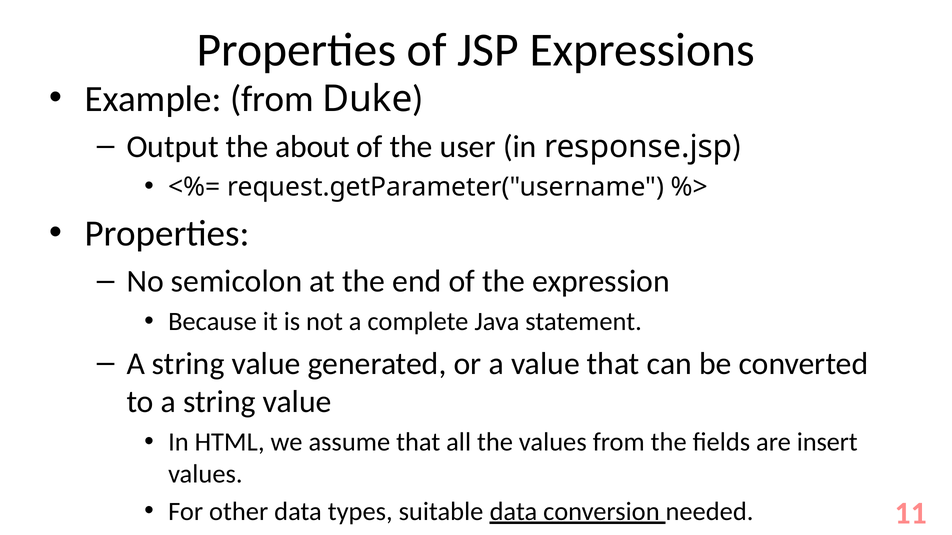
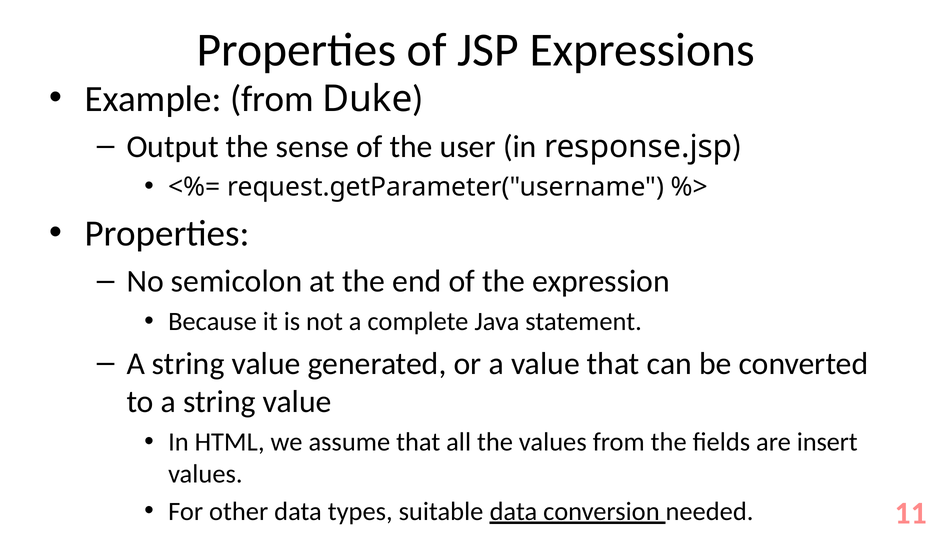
about: about -> sense
